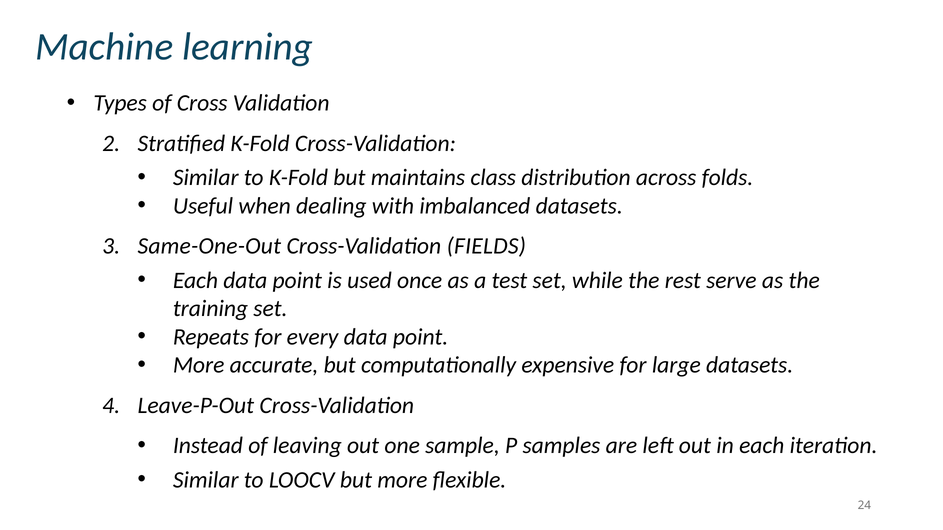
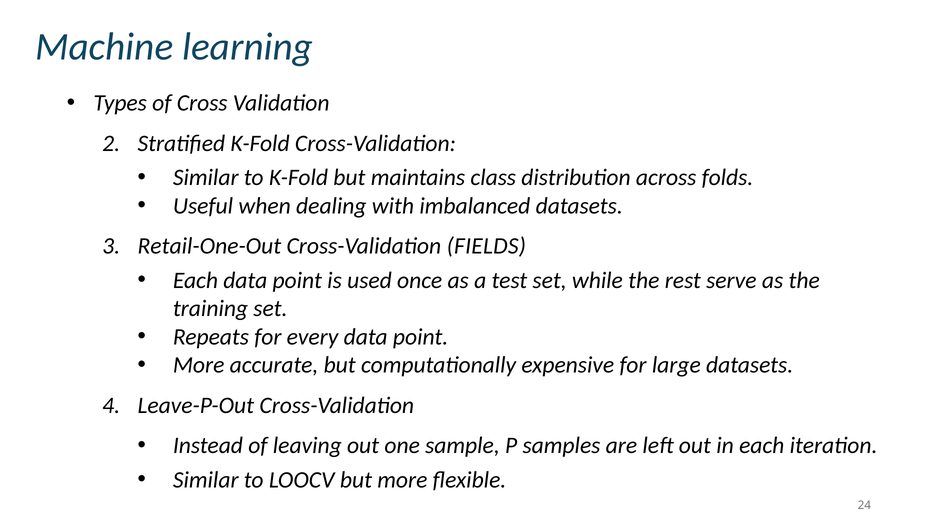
Same-One-Out: Same-One-Out -> Retail-One-Out
